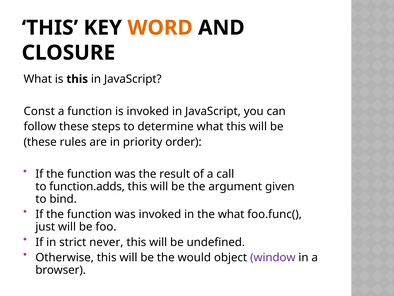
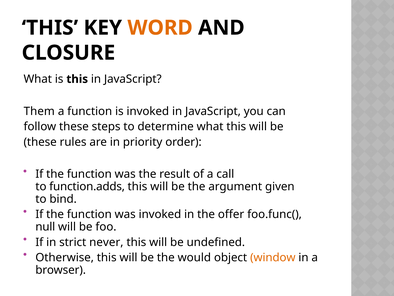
Const: Const -> Them
the what: what -> offer
just: just -> null
window colour: purple -> orange
